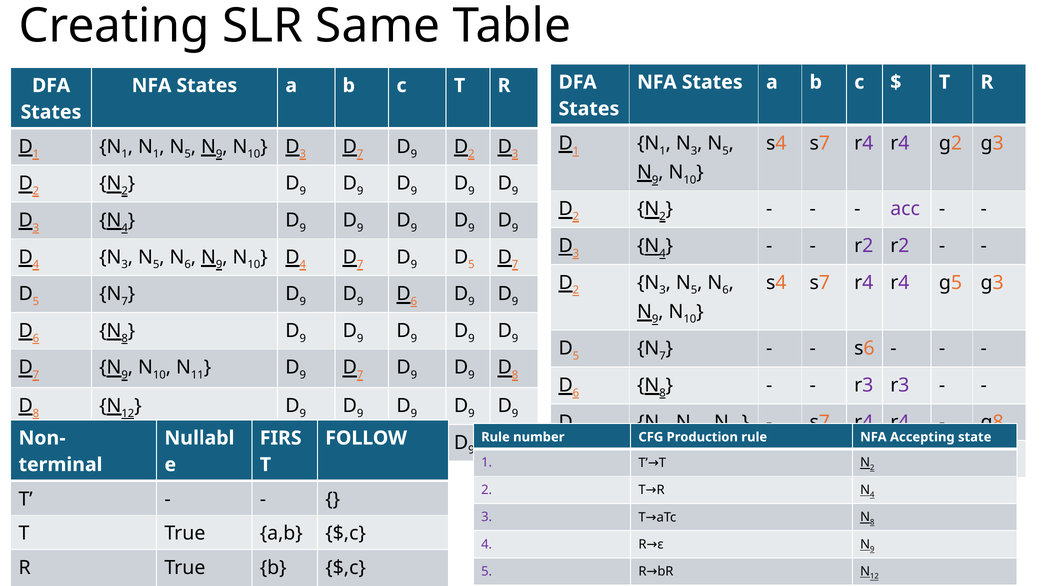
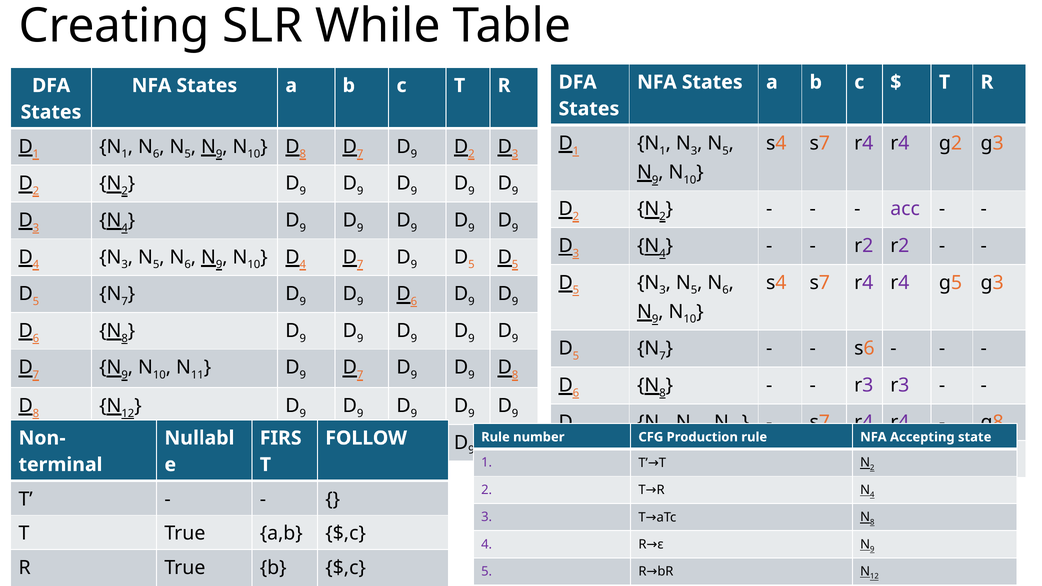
Same: Same -> While
1 at (156, 154): 1 -> 6
3 at (303, 154): 3 -> 8
7 at (515, 265): 7 -> 5
2 at (576, 290): 2 -> 5
